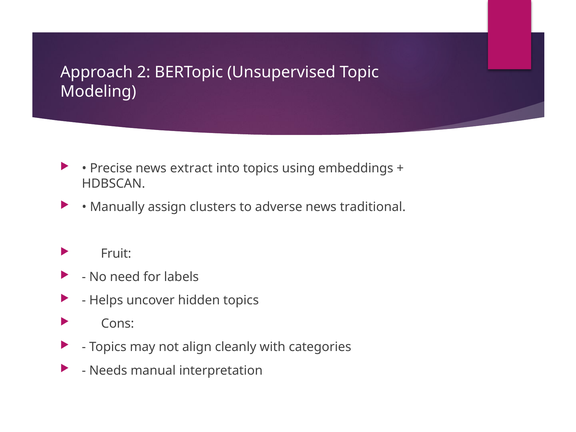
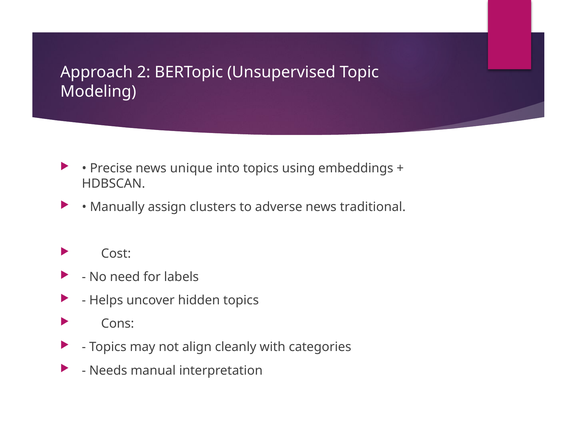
extract: extract -> unique
Fruit: Fruit -> Cost
